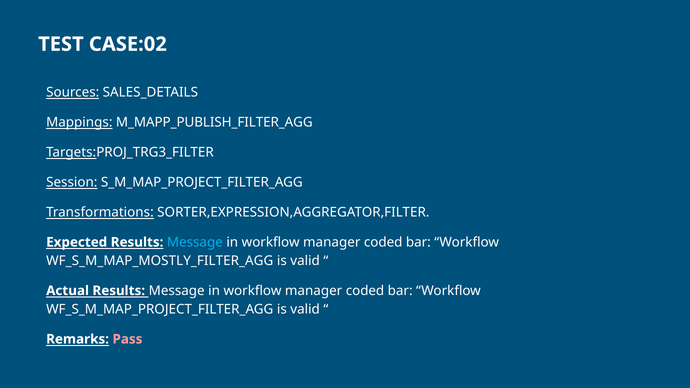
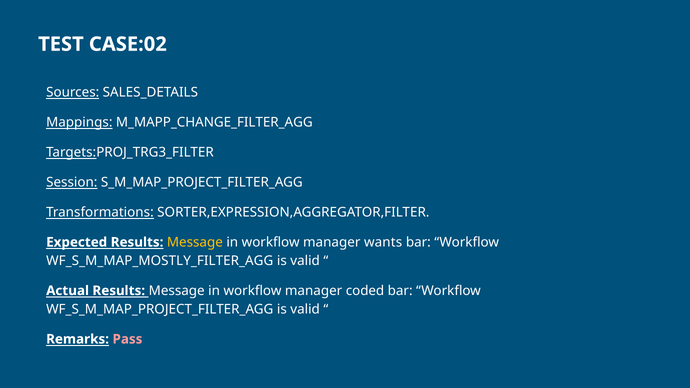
M_MAPP_PUBLISH_FILTER_AGG: M_MAPP_PUBLISH_FILTER_AGG -> M_MAPP_CHANGE_FILTER_AGG
Message at (195, 242) colour: light blue -> yellow
coded at (383, 242): coded -> wants
